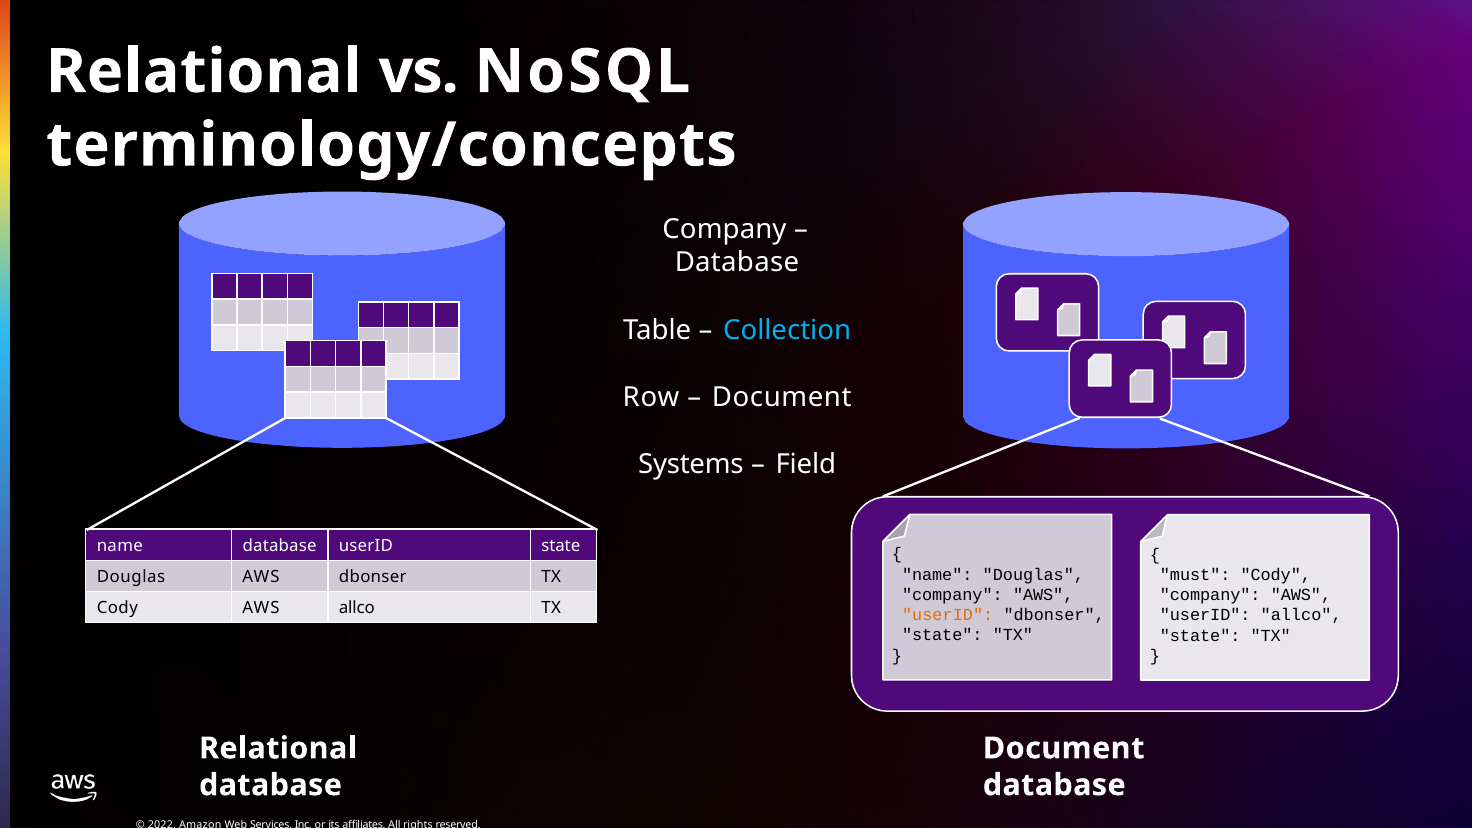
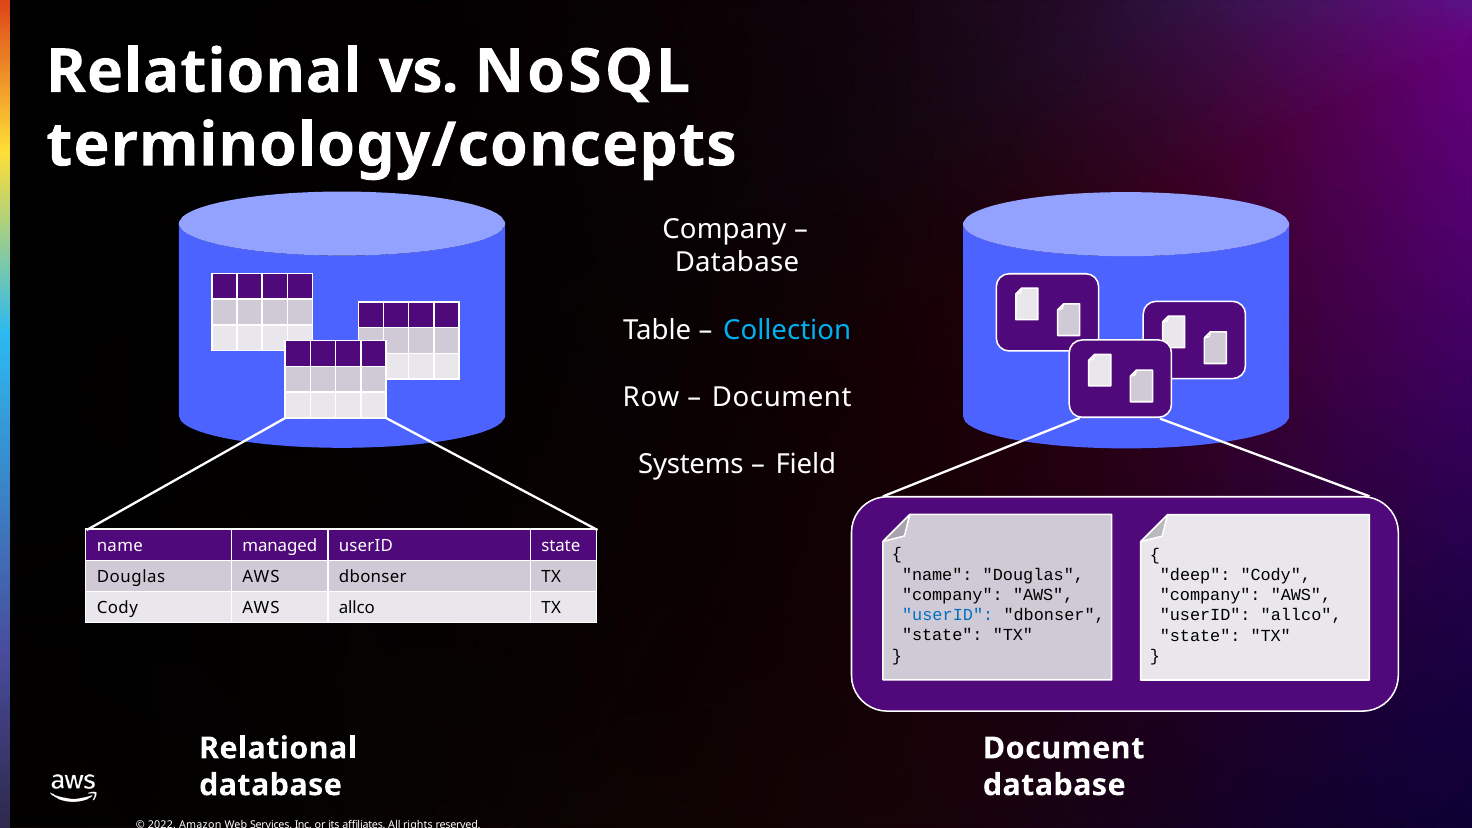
name database: database -> managed
must: must -> deep
userID at (948, 615) colour: orange -> blue
